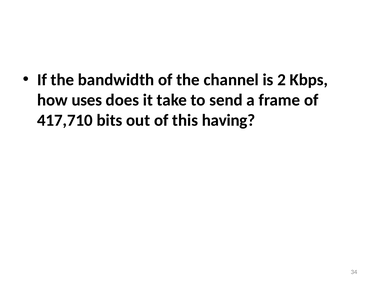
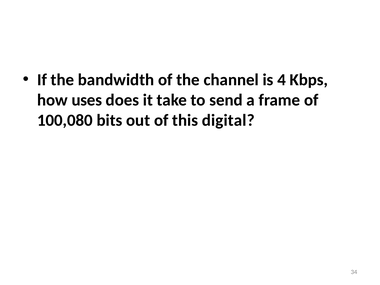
2: 2 -> 4
417,710: 417,710 -> 100,080
having: having -> digital
